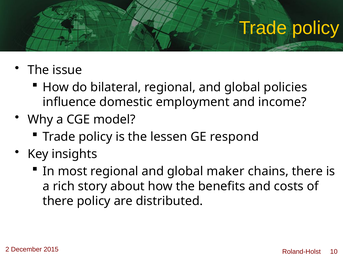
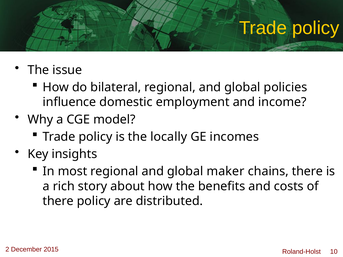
lessen: lessen -> locally
respond: respond -> incomes
